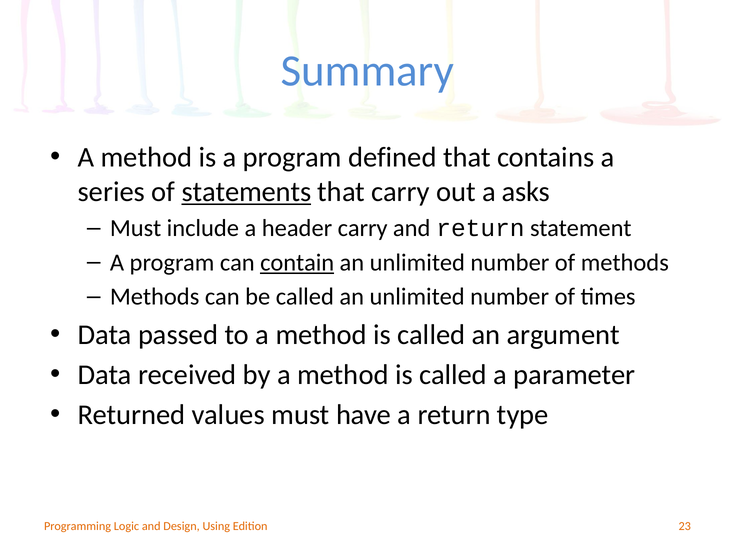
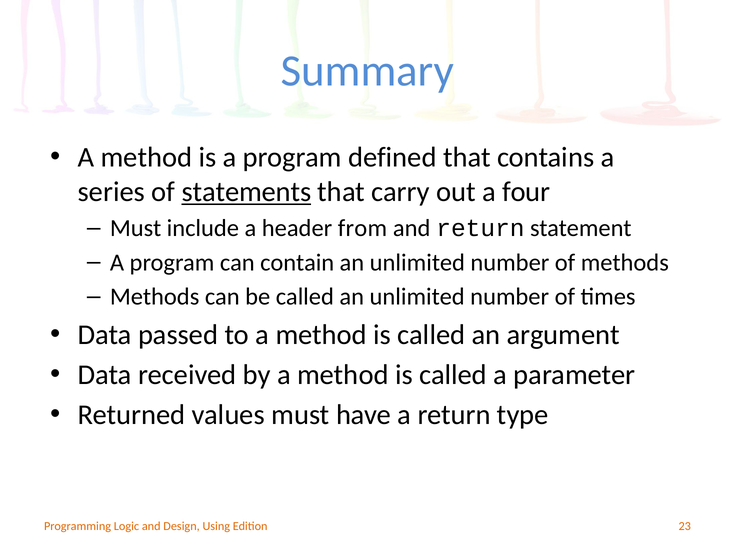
asks: asks -> four
header carry: carry -> from
contain underline: present -> none
